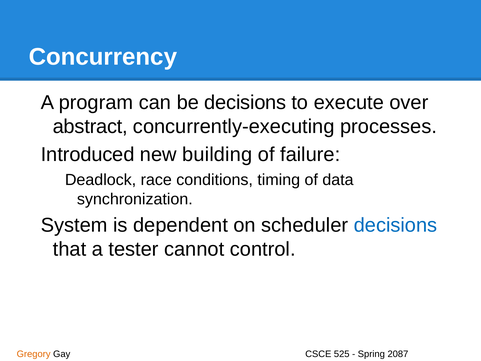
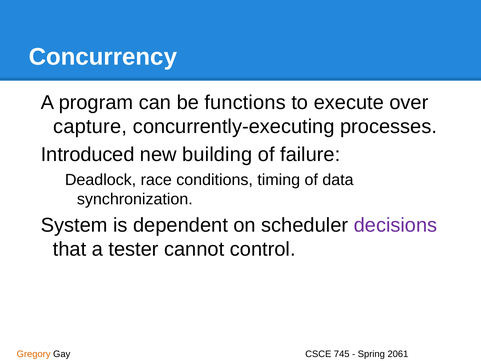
be decisions: decisions -> functions
abstract: abstract -> capture
decisions at (395, 225) colour: blue -> purple
525: 525 -> 745
2087: 2087 -> 2061
